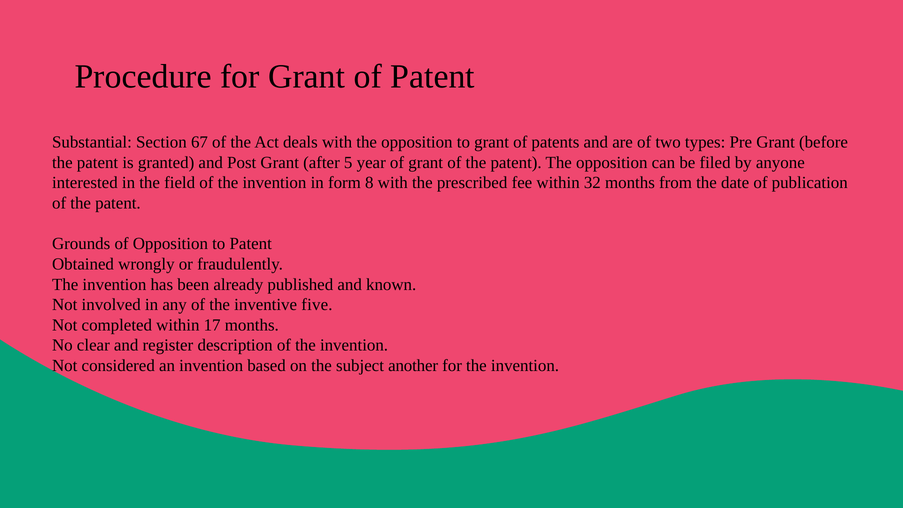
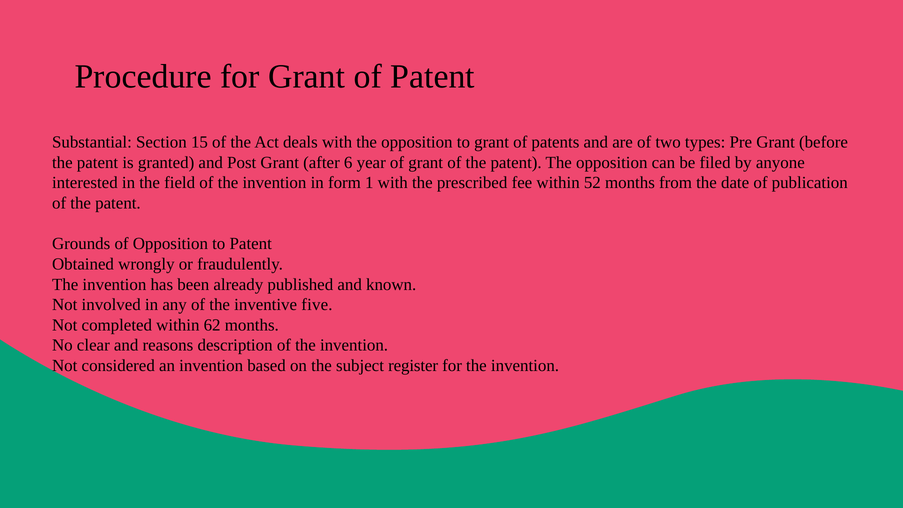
67: 67 -> 15
5: 5 -> 6
8: 8 -> 1
32: 32 -> 52
17: 17 -> 62
register: register -> reasons
another: another -> register
